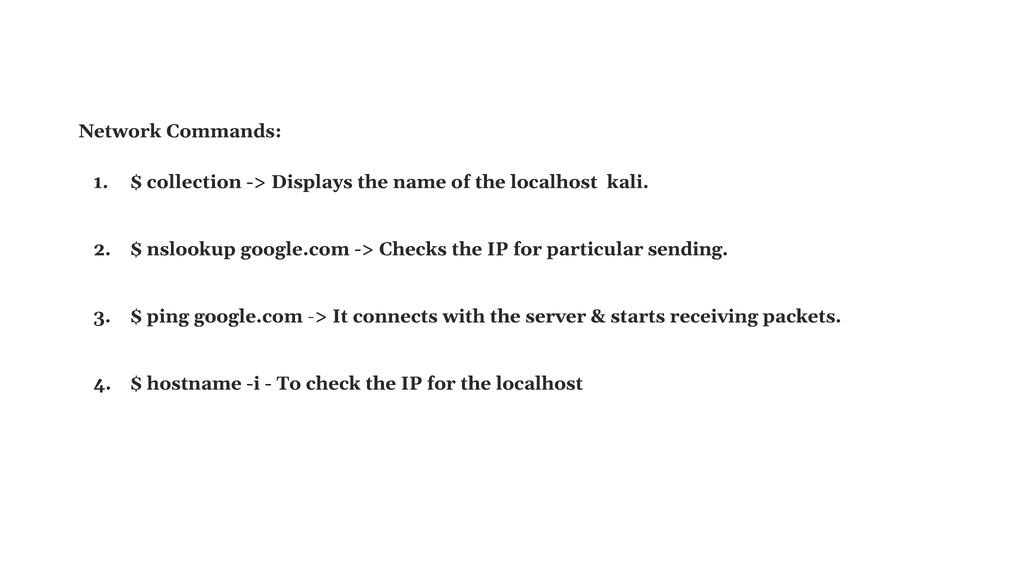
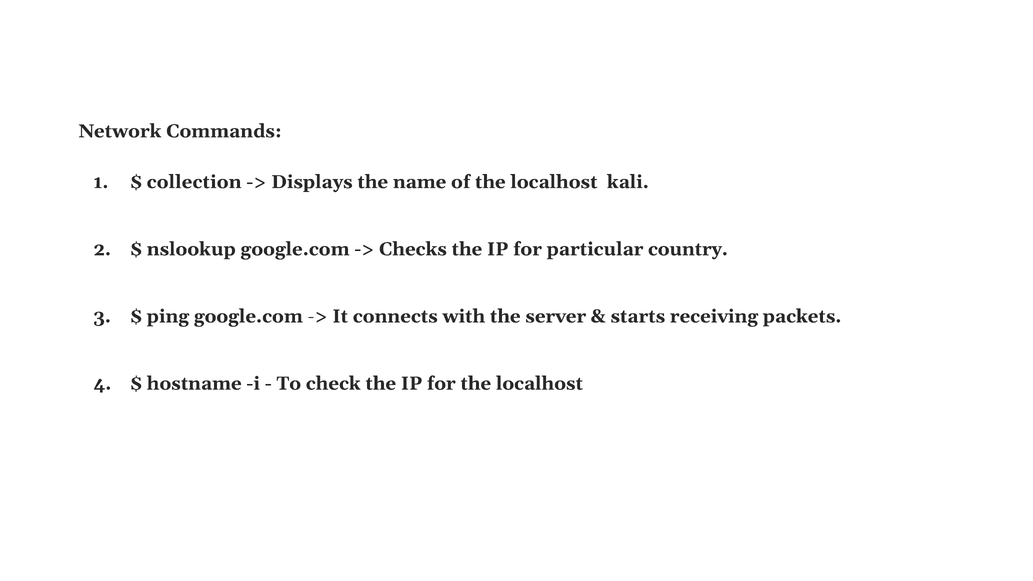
sending: sending -> country
